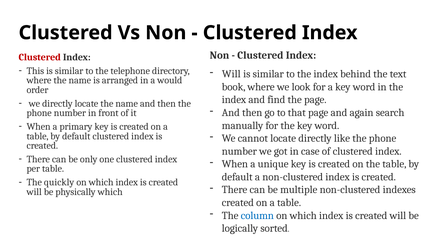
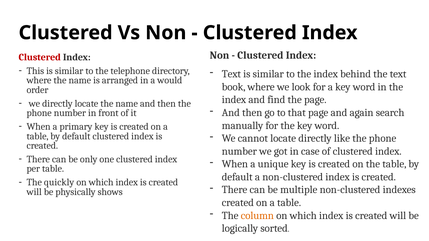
Will at (231, 74): Will -> Text
physically which: which -> shows
column colour: blue -> orange
